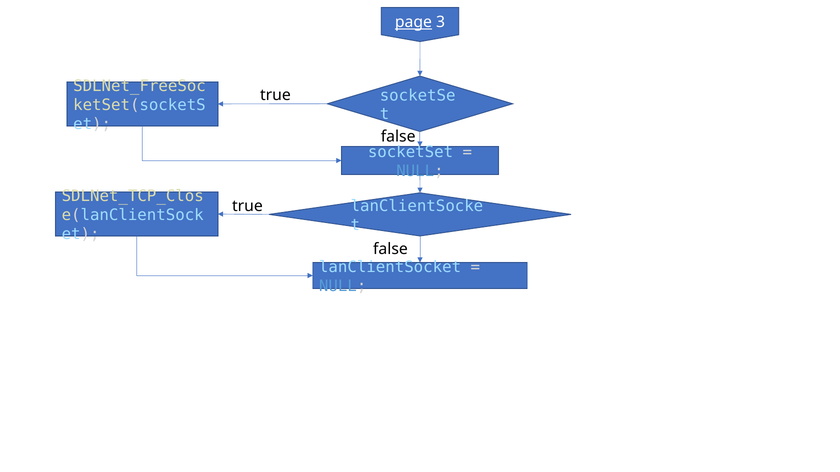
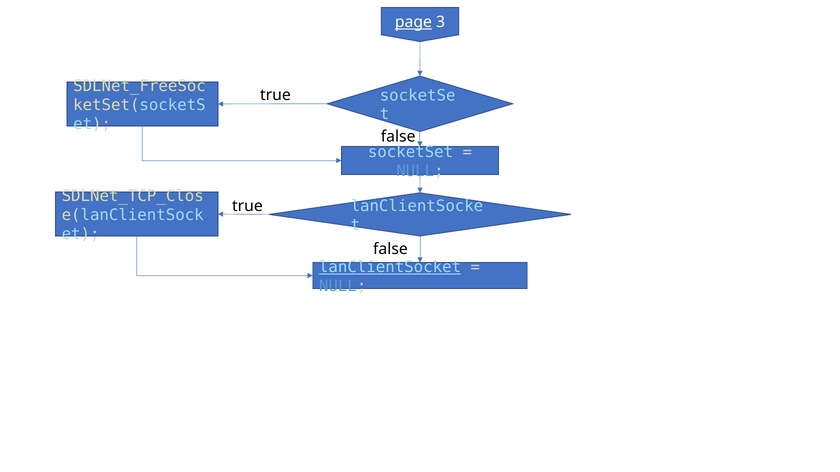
lanClientSocket underline: none -> present
